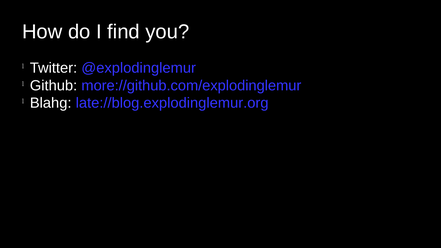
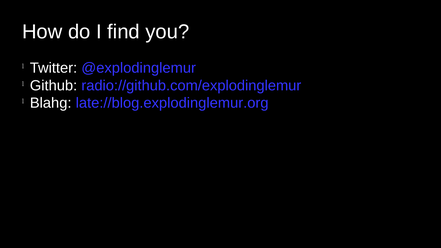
more://github.com/explodinglemur: more://github.com/explodinglemur -> radio://github.com/explodinglemur
